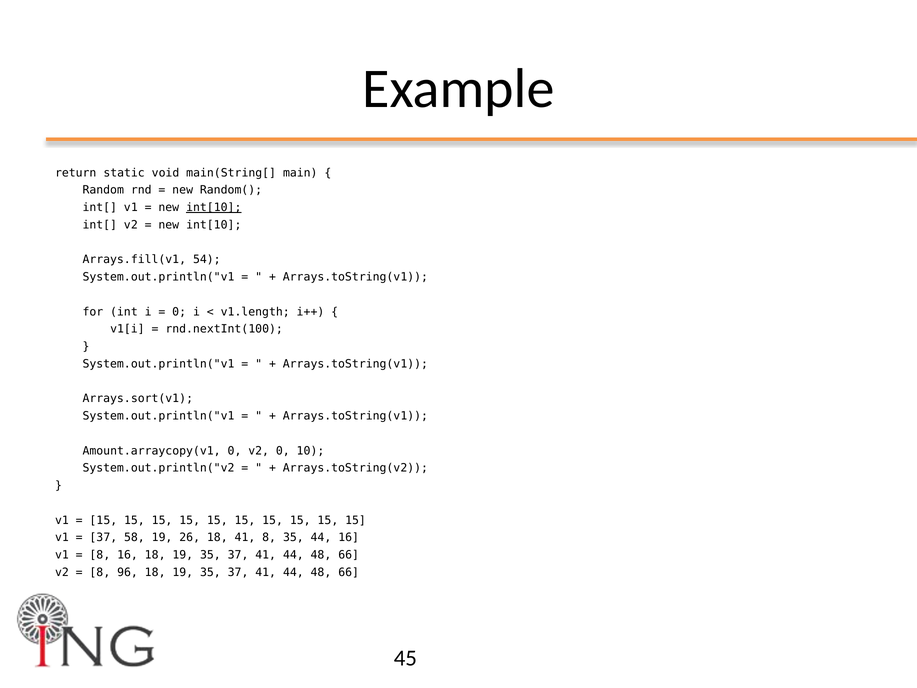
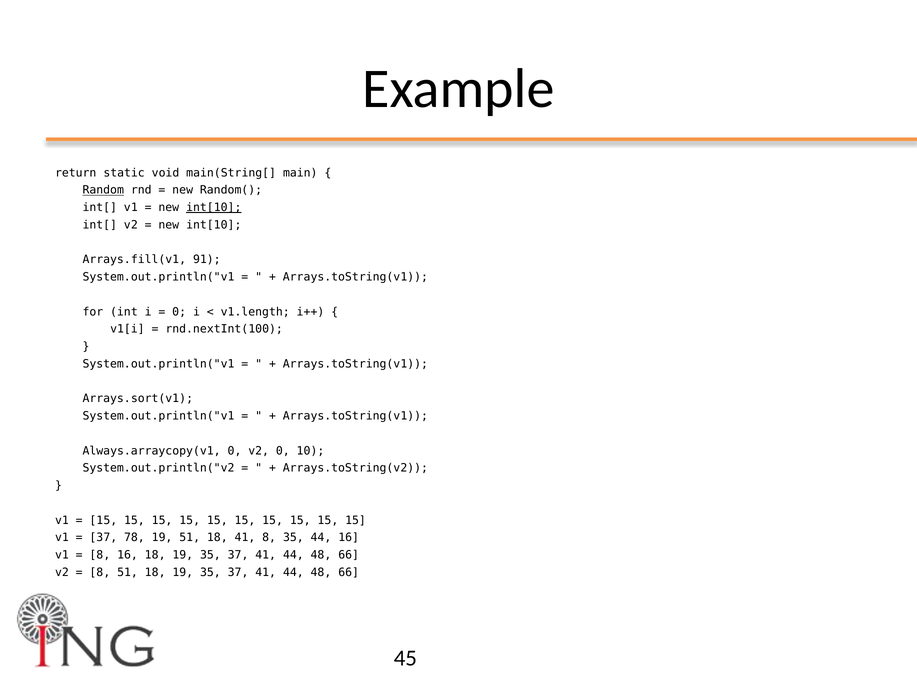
Random underline: none -> present
54: 54 -> 91
Amount.arraycopy(v1: Amount.arraycopy(v1 -> Always.arraycopy(v1
58: 58 -> 78
19 26: 26 -> 51
8 96: 96 -> 51
